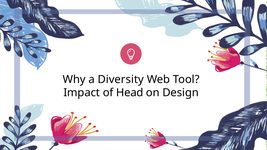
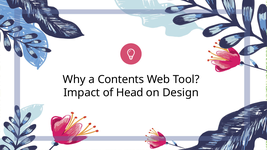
Diversity: Diversity -> Contents
